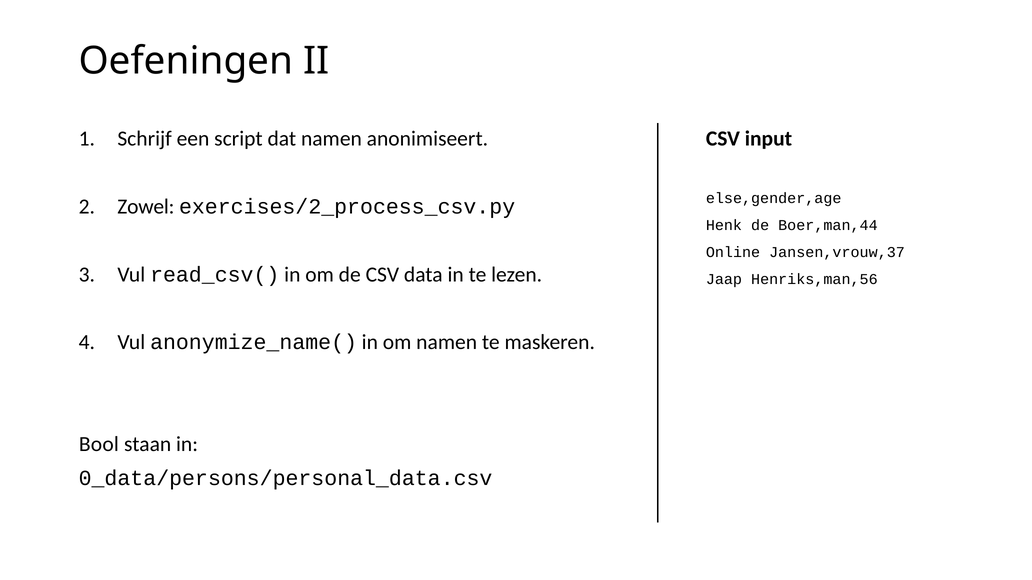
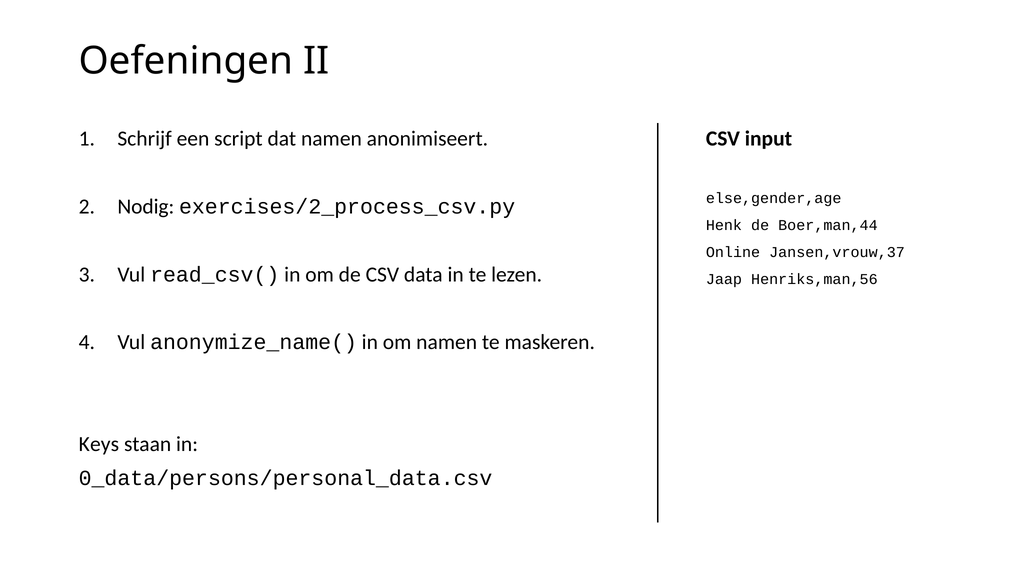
Zowel: Zowel -> Nodig
Bool: Bool -> Keys
